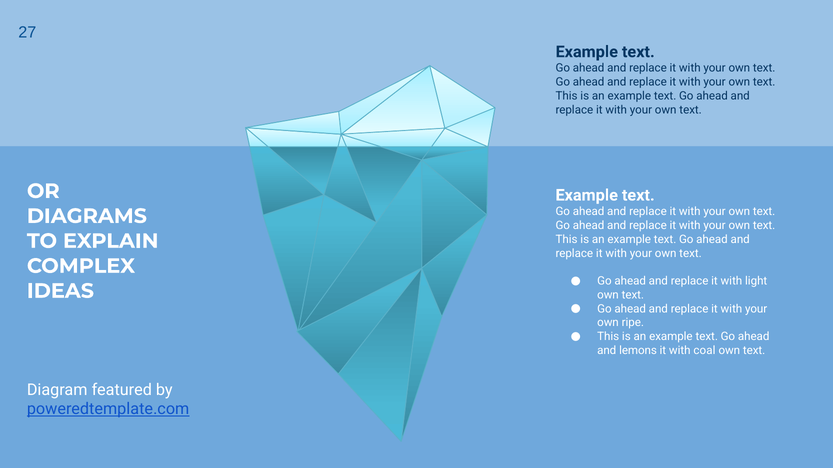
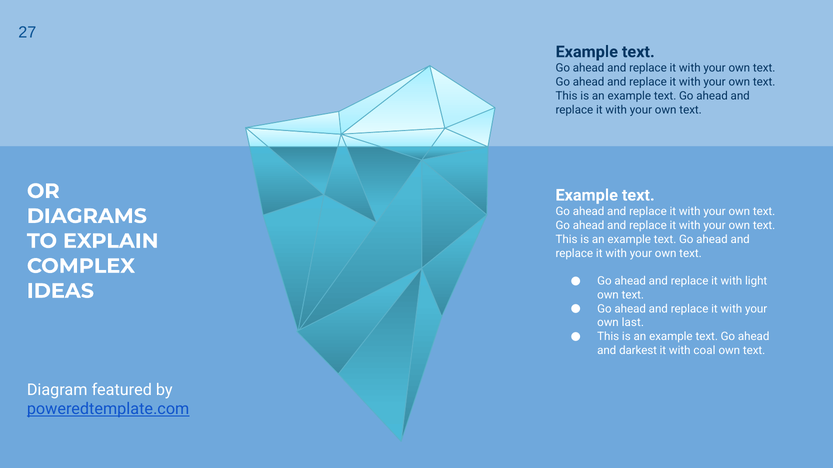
ripe: ripe -> last
lemons: lemons -> darkest
